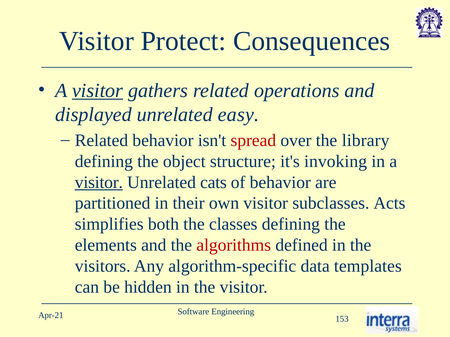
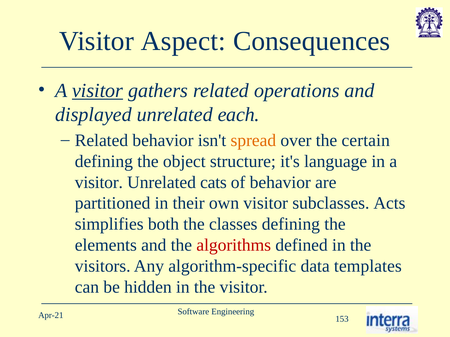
Protect: Protect -> Aspect
easy: easy -> each
spread colour: red -> orange
library: library -> certain
invoking: invoking -> language
visitor at (99, 183) underline: present -> none
